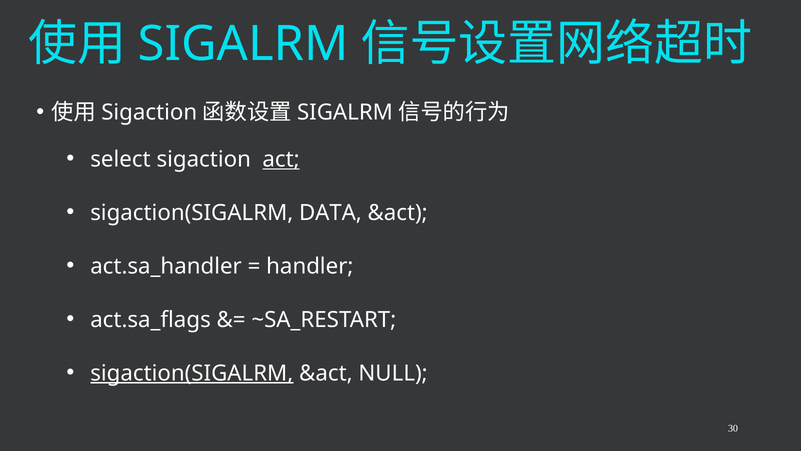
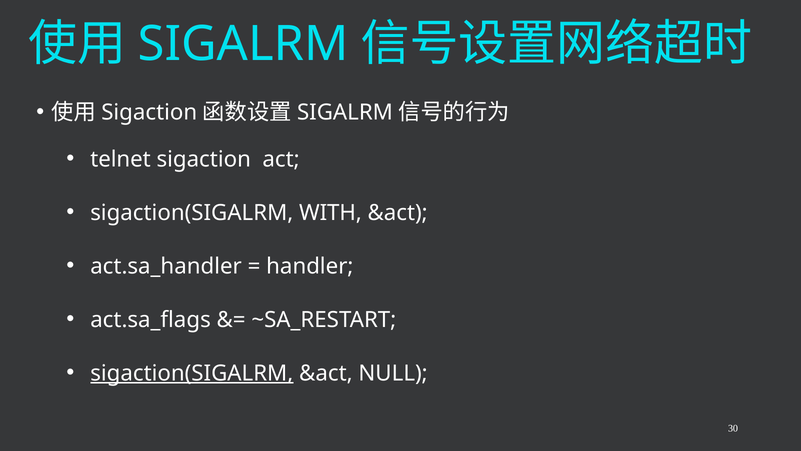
select: select -> telnet
act underline: present -> none
DATA: DATA -> WITH
